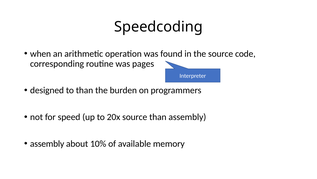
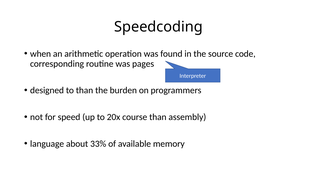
20x source: source -> course
assembly at (47, 143): assembly -> language
10%: 10% -> 33%
